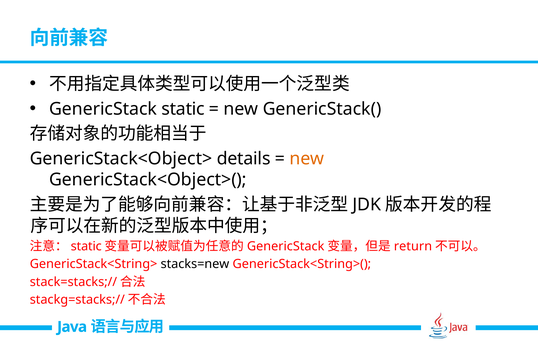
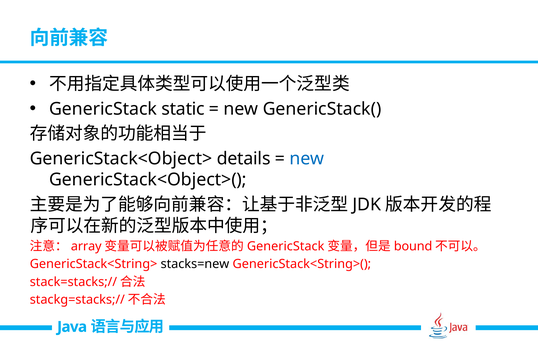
new at (307, 158) colour: orange -> blue
static at (86, 246): static -> array
return: return -> bound
